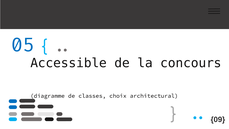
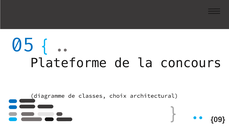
Accessible: Accessible -> Plateforme
